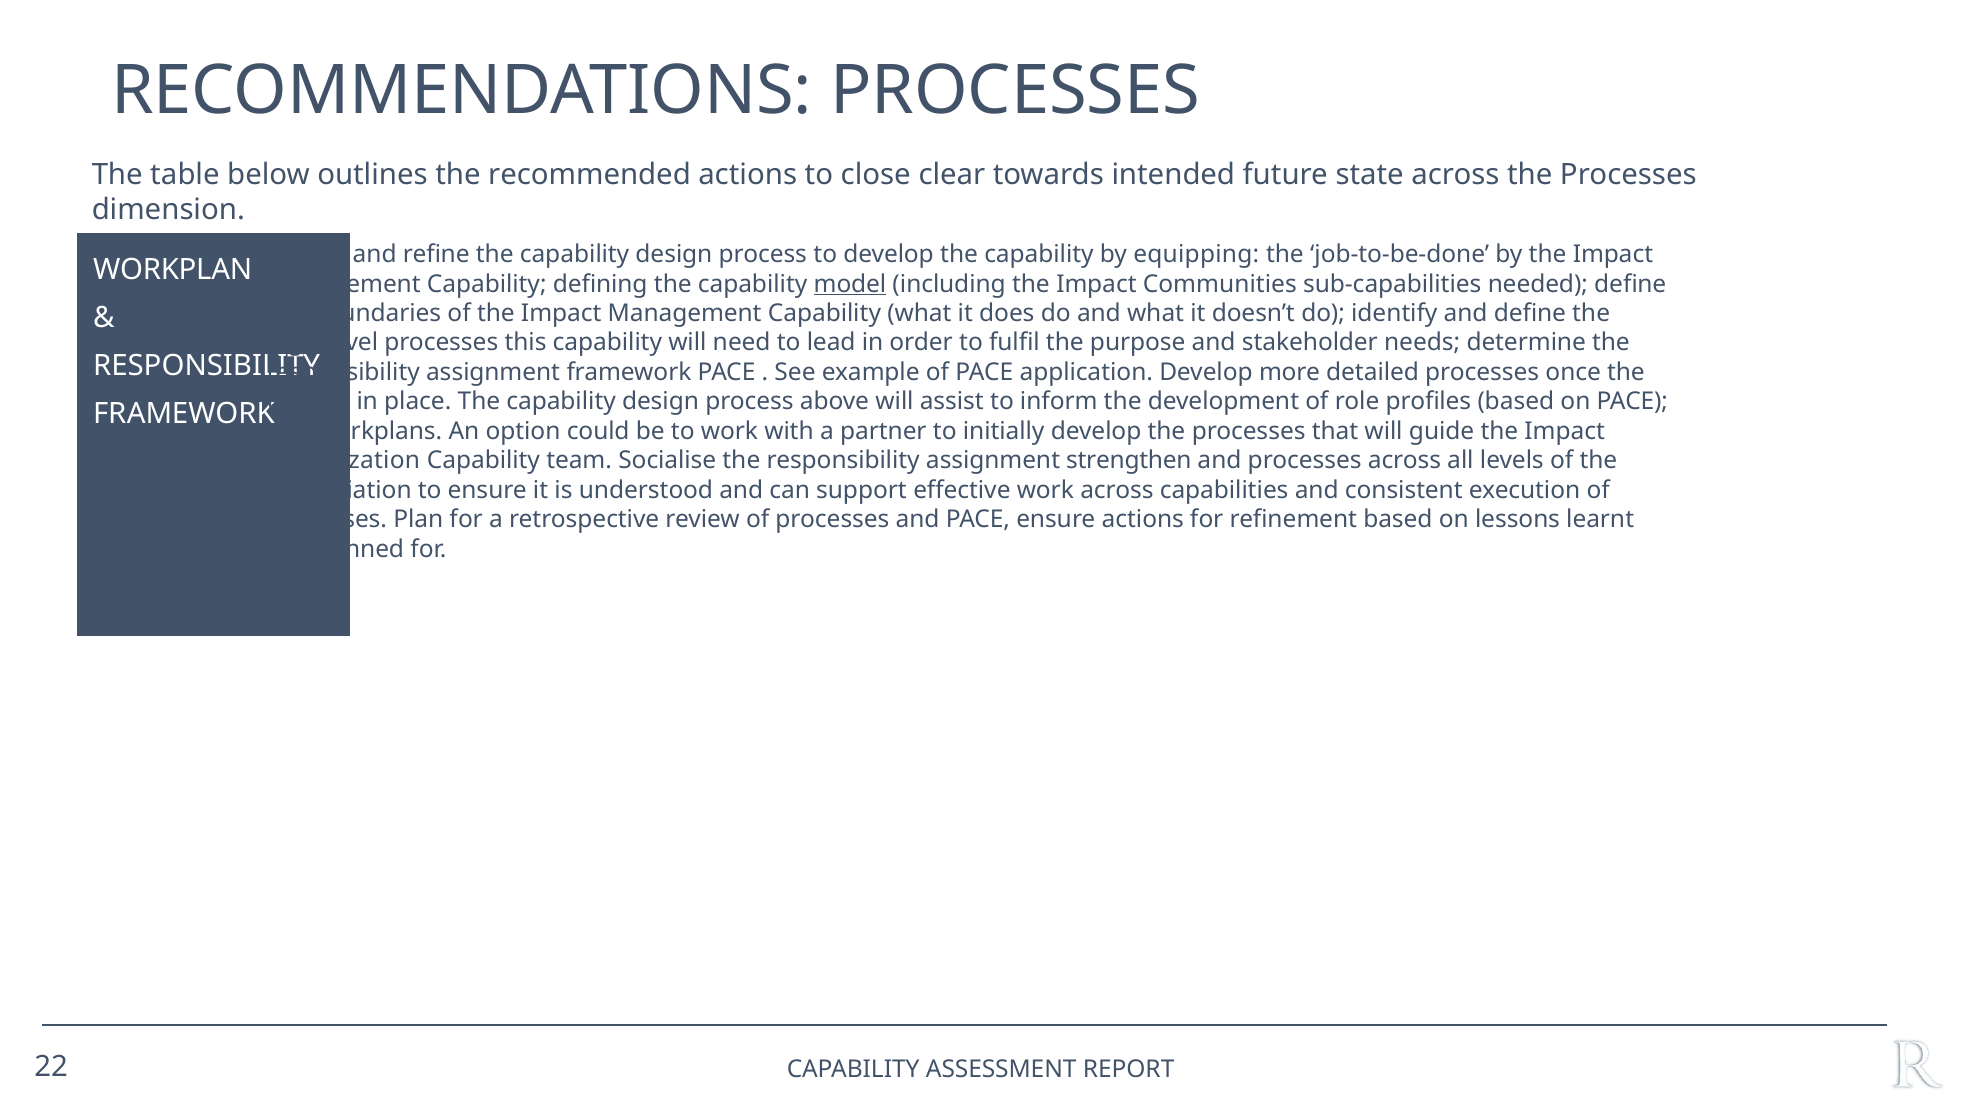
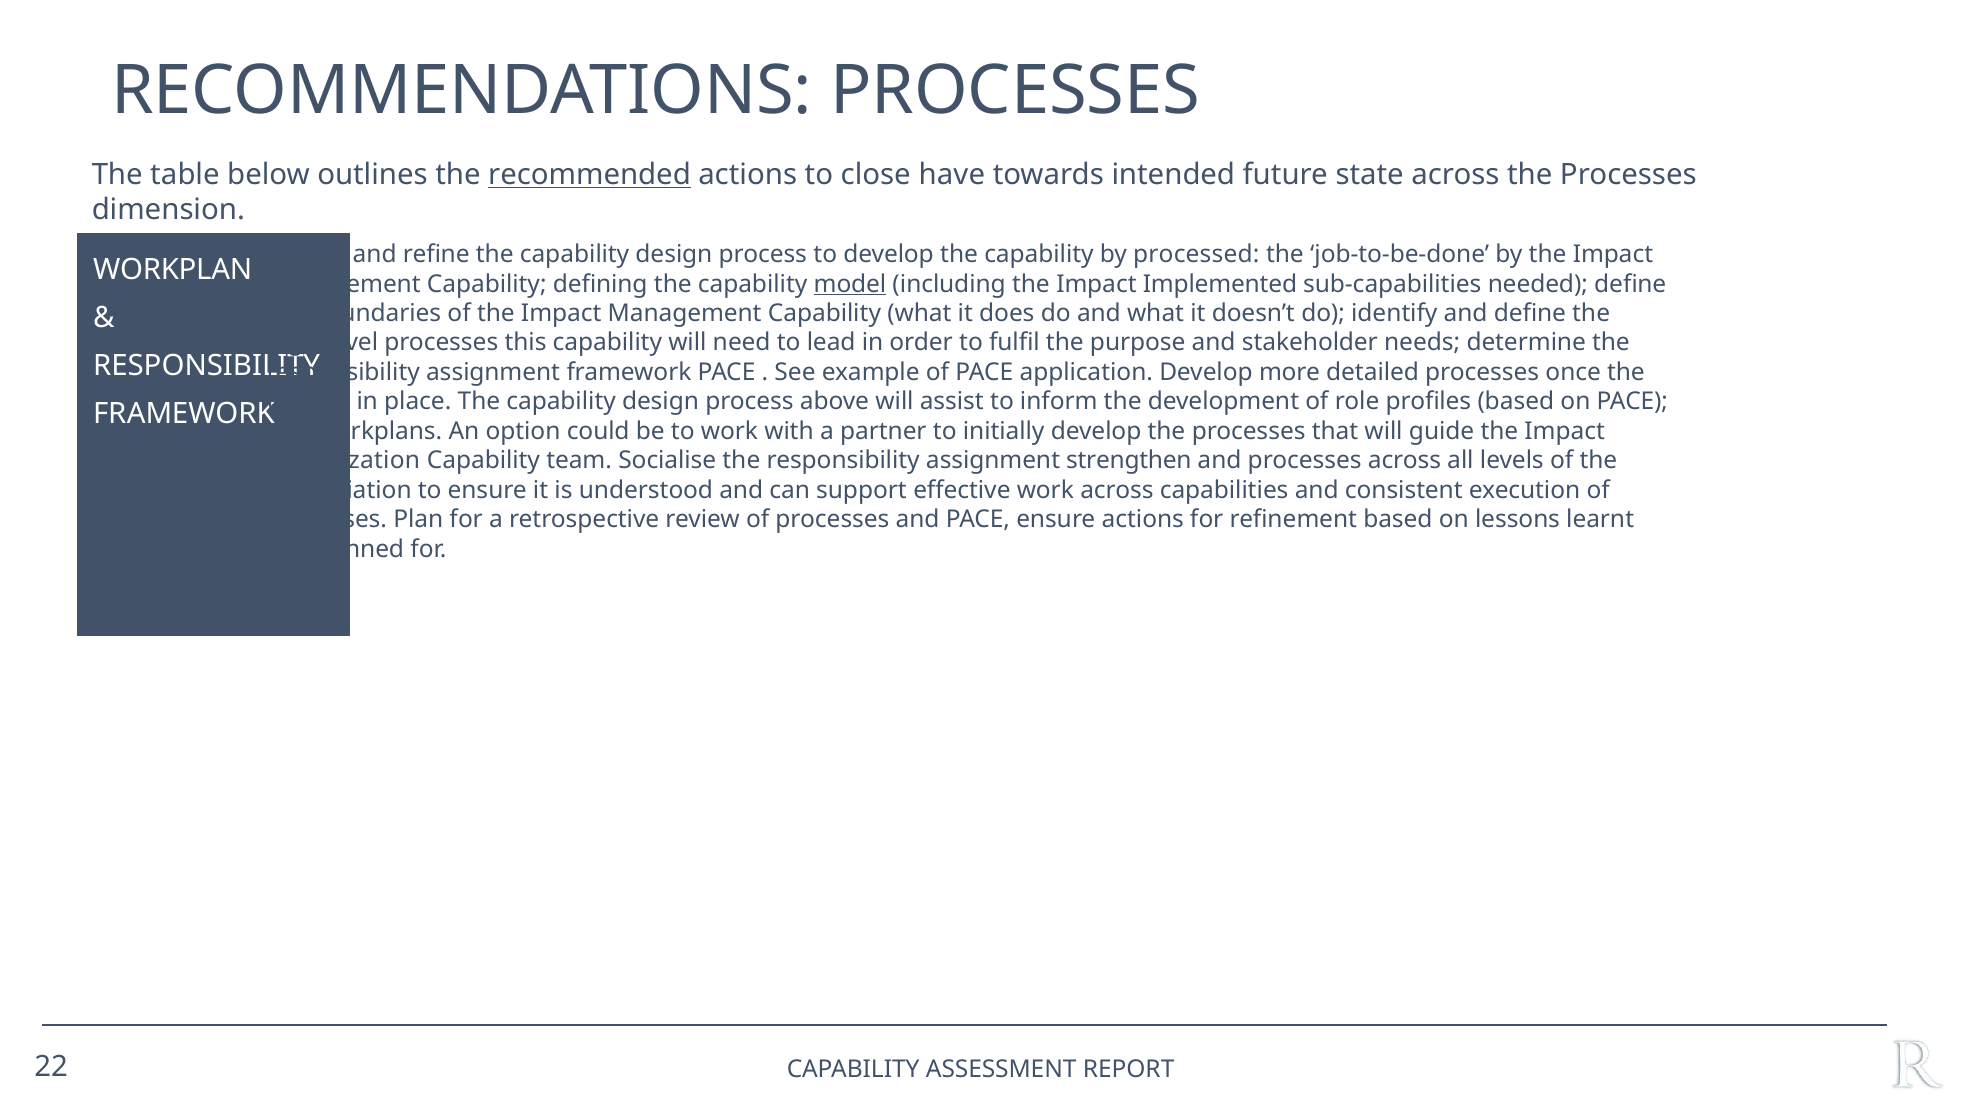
recommended underline: none -> present
clear: clear -> have
equipping: equipping -> processed
Communities: Communities -> Implemented
